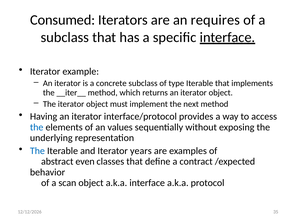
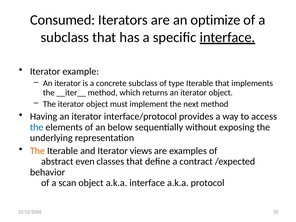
requires: requires -> optimize
values: values -> below
The at (37, 151) colour: blue -> orange
years: years -> views
